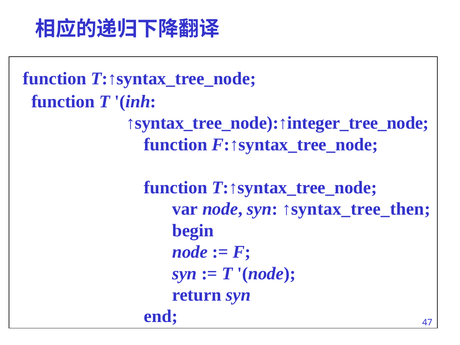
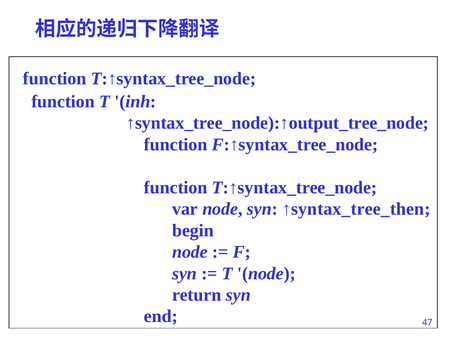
↑syntax_tree_node):↑integer_tree_node: ↑syntax_tree_node):↑integer_tree_node -> ↑syntax_tree_node):↑output_tree_node
